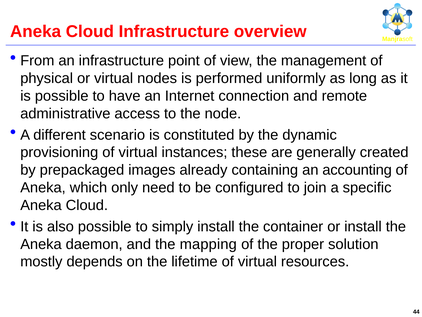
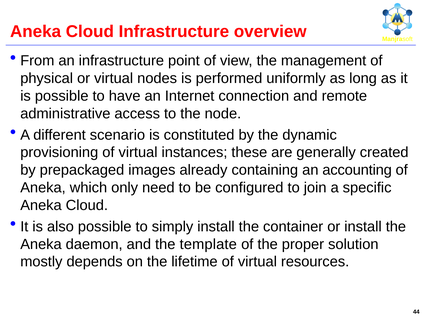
mapping: mapping -> template
